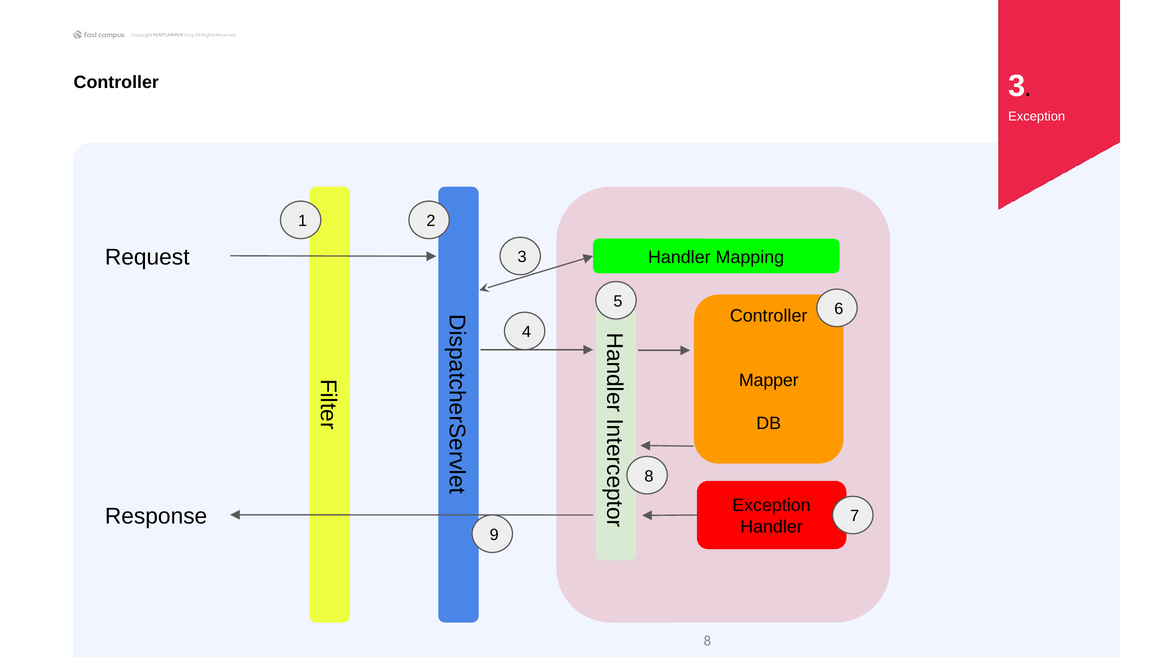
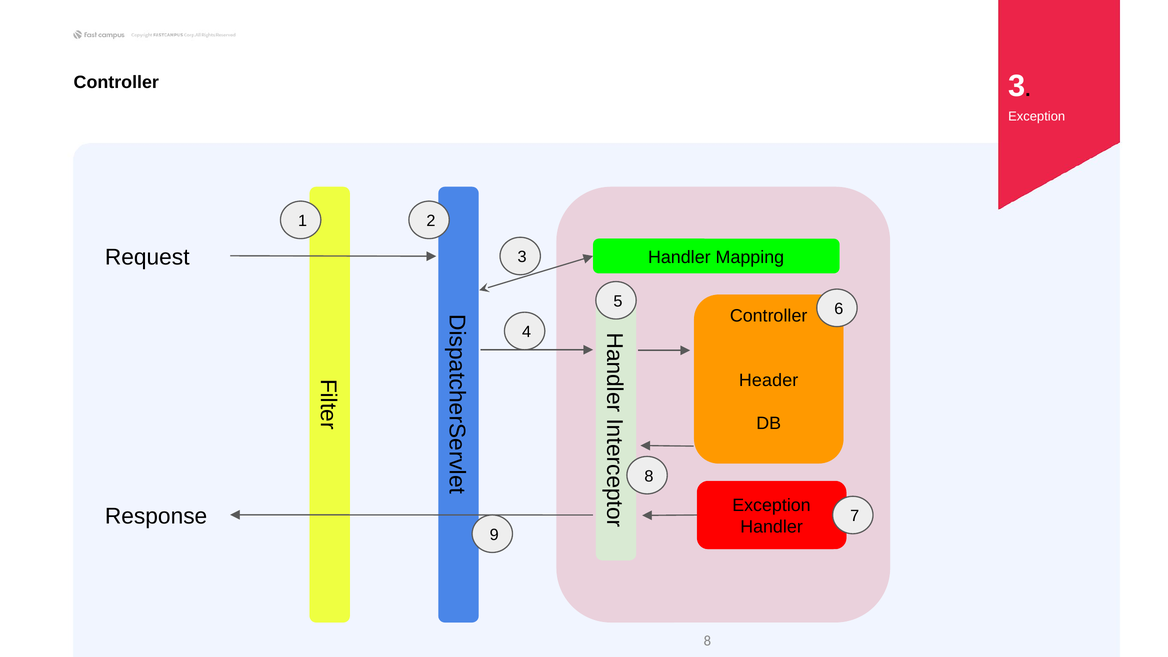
Mapper: Mapper -> Header
